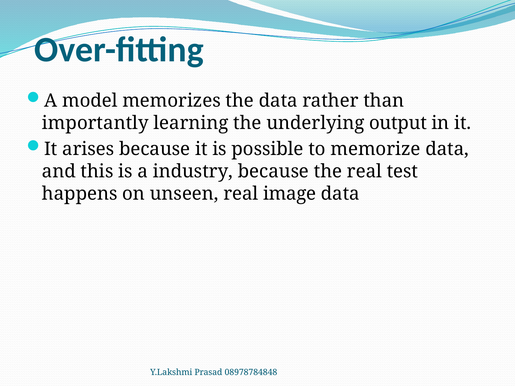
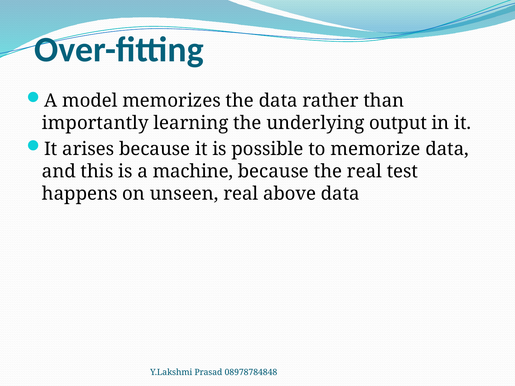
industry: industry -> machine
image: image -> above
